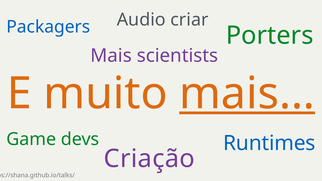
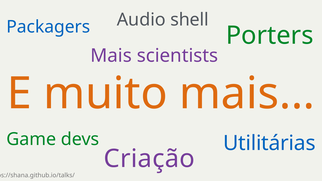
criar: criar -> shell
mais at (247, 94) underline: present -> none
Runtimes: Runtimes -> Utilitárias
